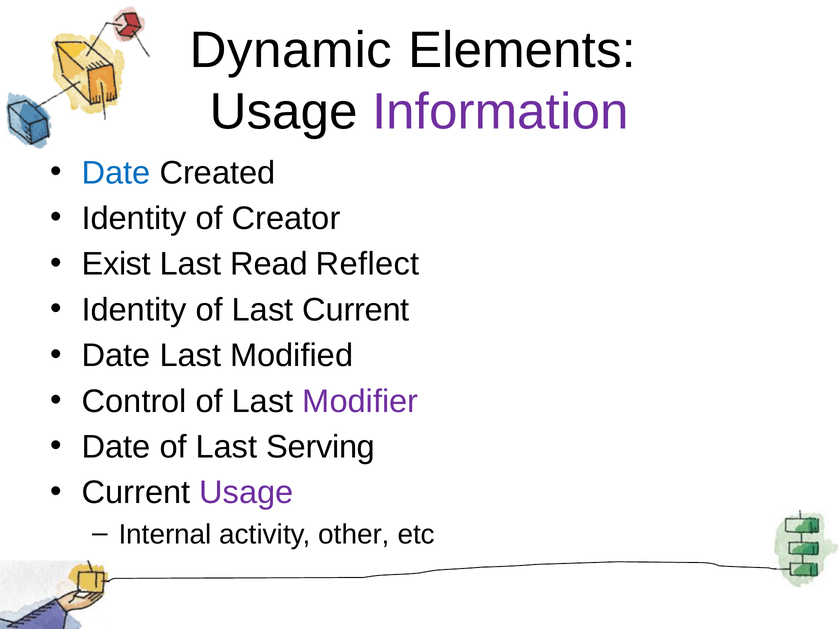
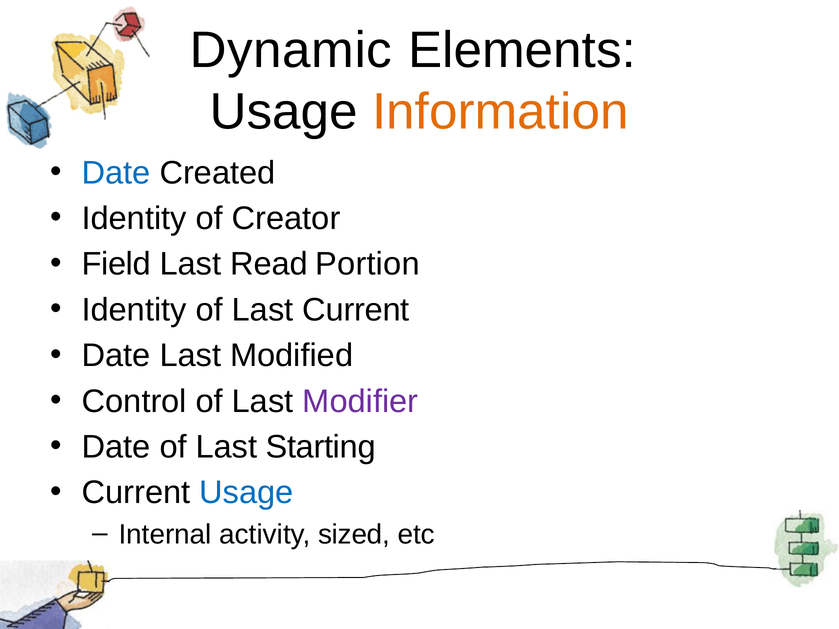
Information colour: purple -> orange
Exist: Exist -> Field
Reflect: Reflect -> Portion
Serving: Serving -> Starting
Usage at (246, 493) colour: purple -> blue
other: other -> sized
